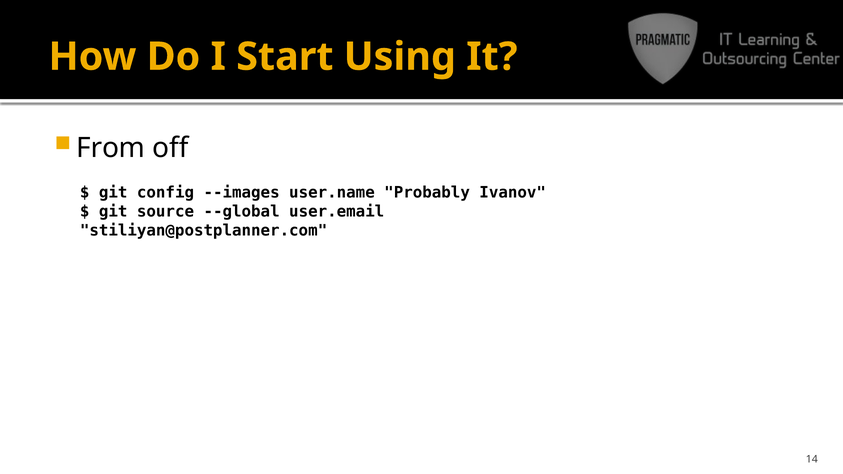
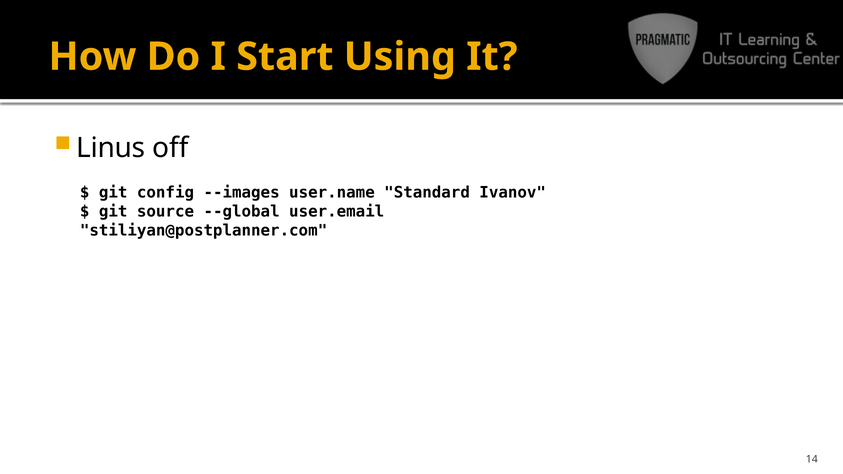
From: From -> Linus
Probably: Probably -> Standard
